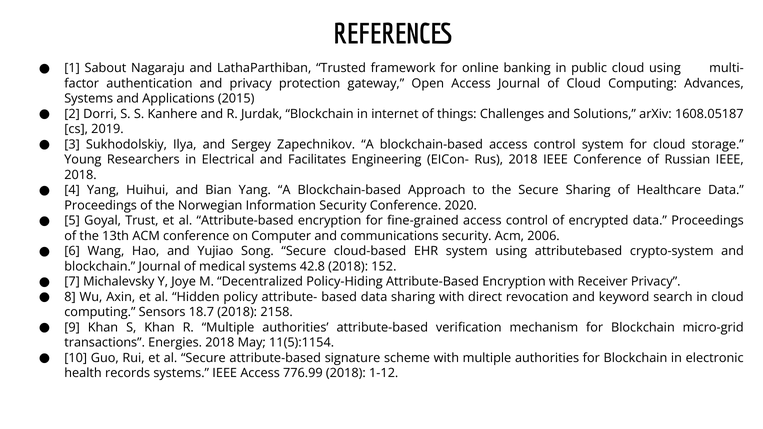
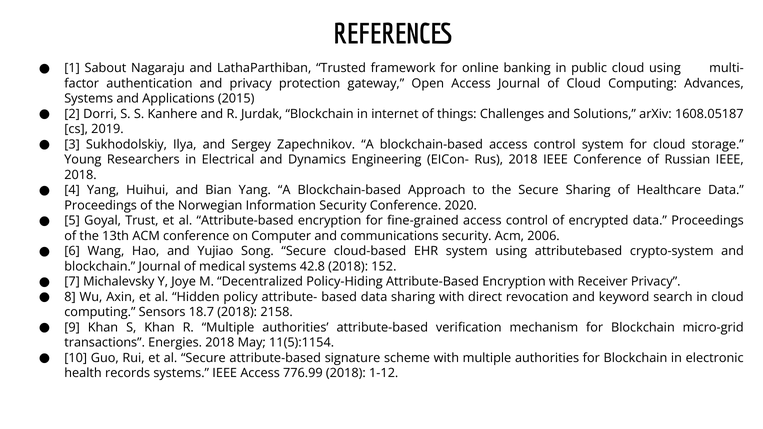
Facilitates: Facilitates -> Dynamics
